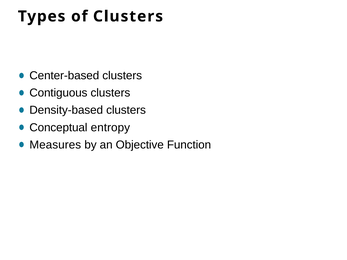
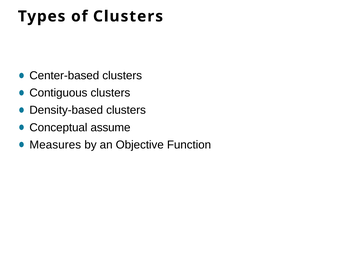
entropy: entropy -> assume
